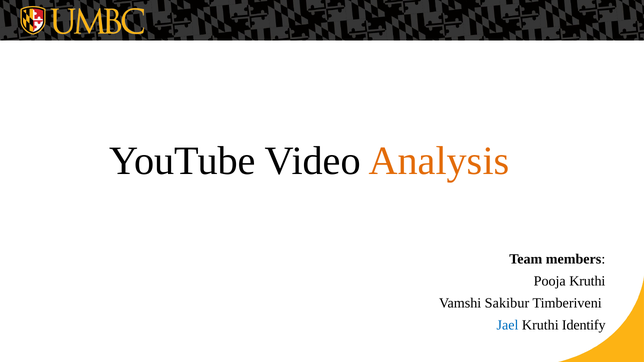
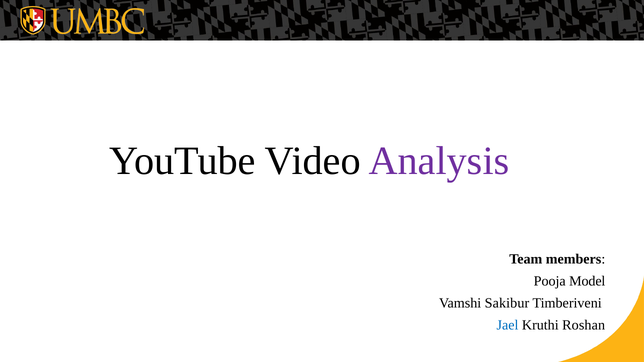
Analysis colour: orange -> purple
Pooja Kruthi: Kruthi -> Model
Identify: Identify -> Roshan
